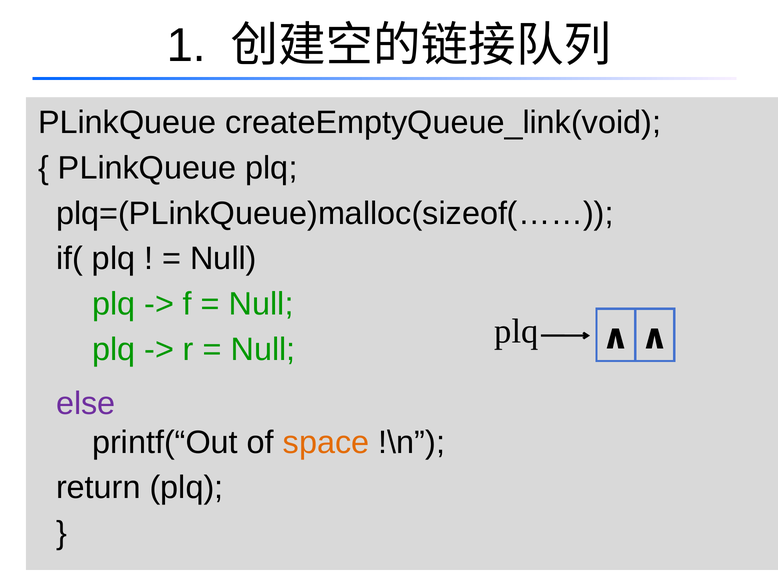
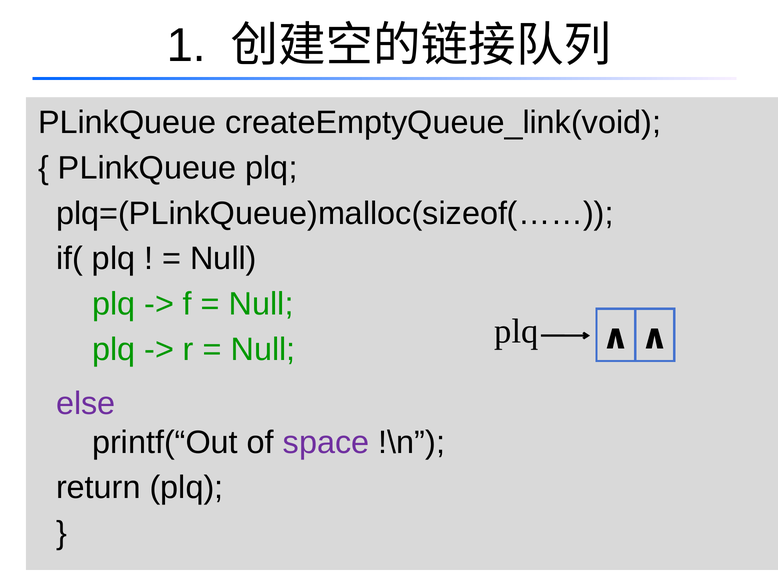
space colour: orange -> purple
